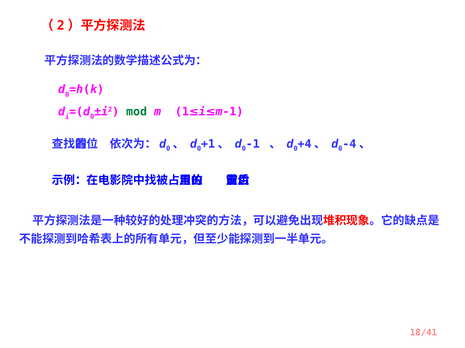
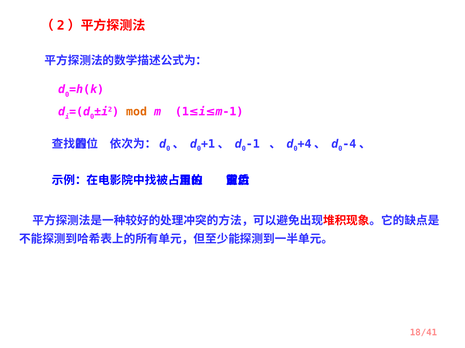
mod colour: green -> orange
